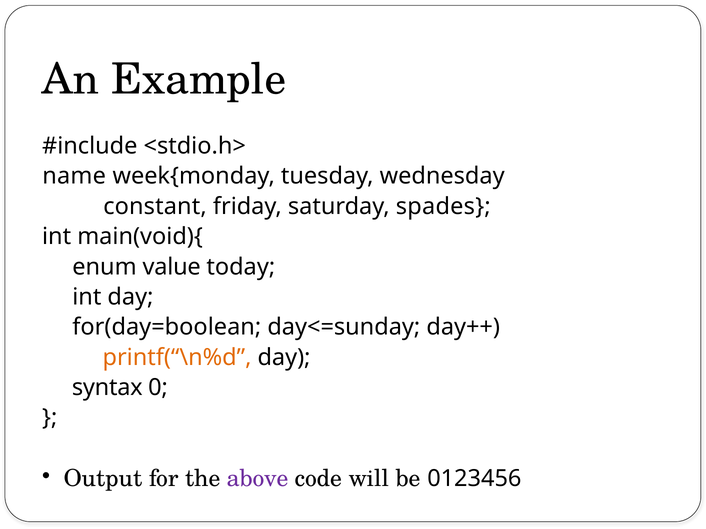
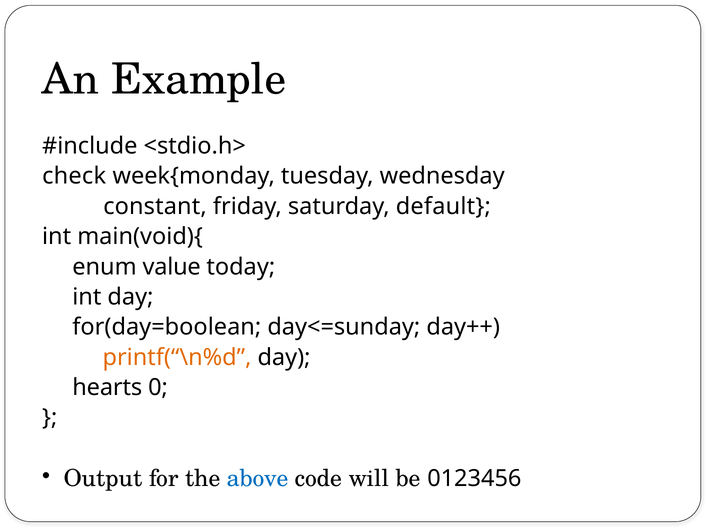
name: name -> check
spades: spades -> default
syntax: syntax -> hearts
above colour: purple -> blue
